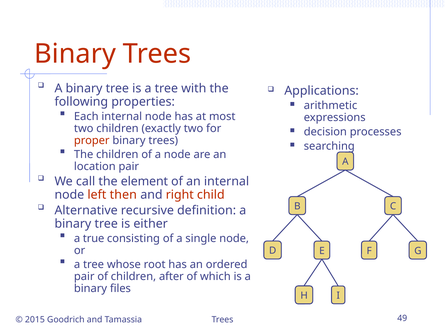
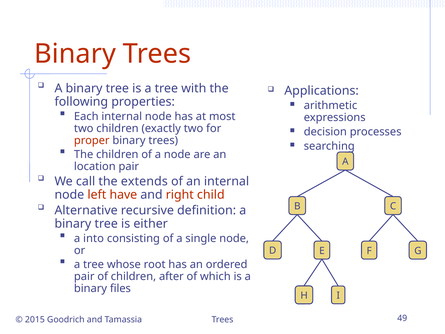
element: element -> extends
then: then -> have
true: true -> into
